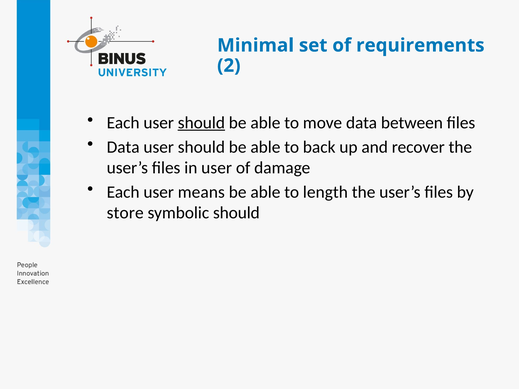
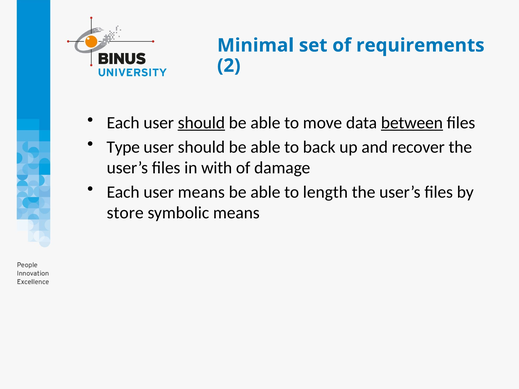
between underline: none -> present
Data at (123, 147): Data -> Type
in user: user -> with
symbolic should: should -> means
